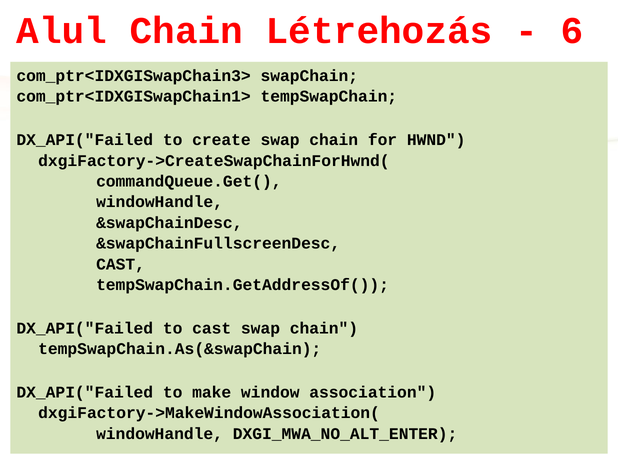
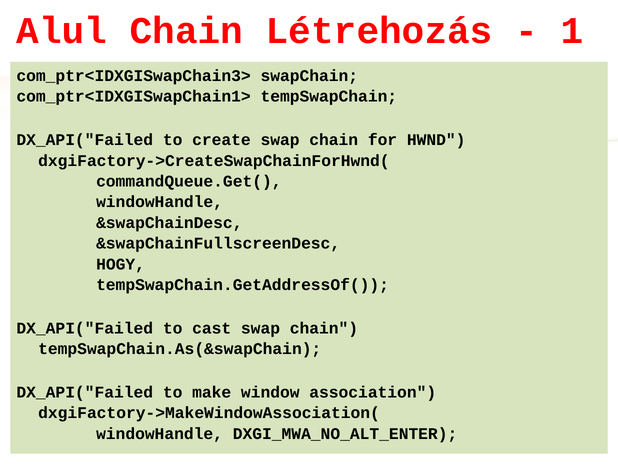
6: 6 -> 1
CAST at (121, 264): CAST -> HOGY
